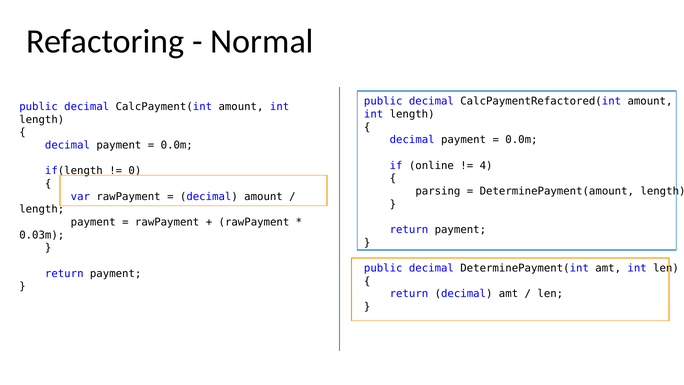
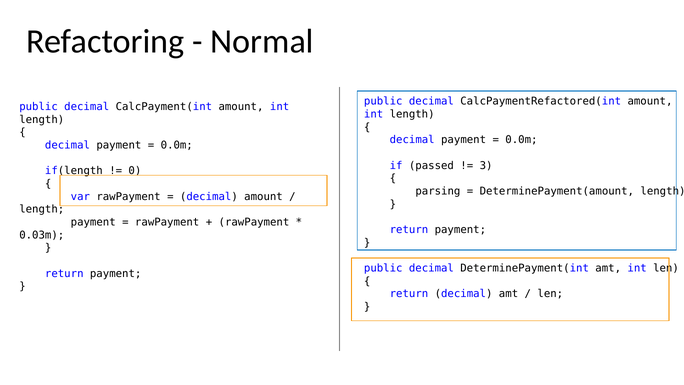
online: online -> passed
4: 4 -> 3
